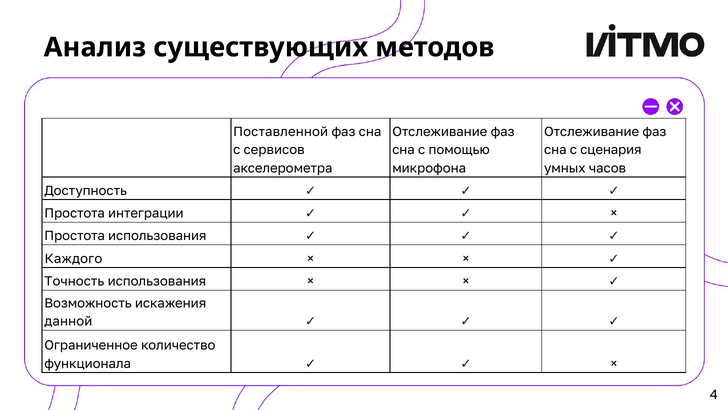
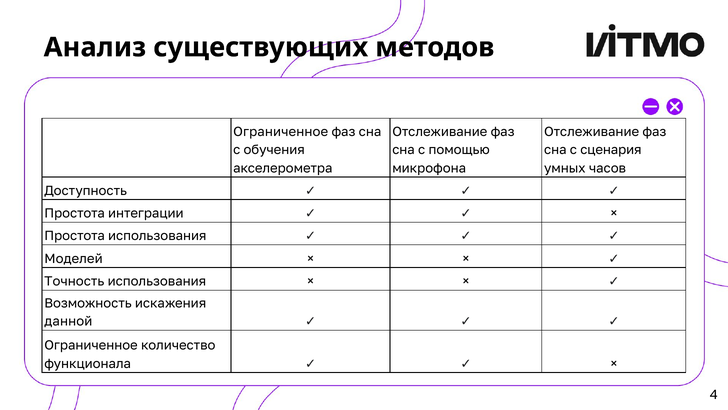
Поставленной at (281, 132): Поставленной -> Ограниченное
сервисов: сервисов -> обучения
Каждого: Каждого -> Моделей
